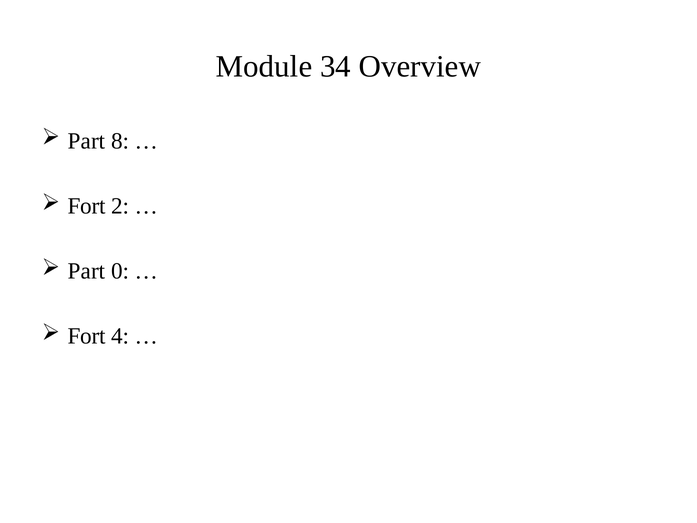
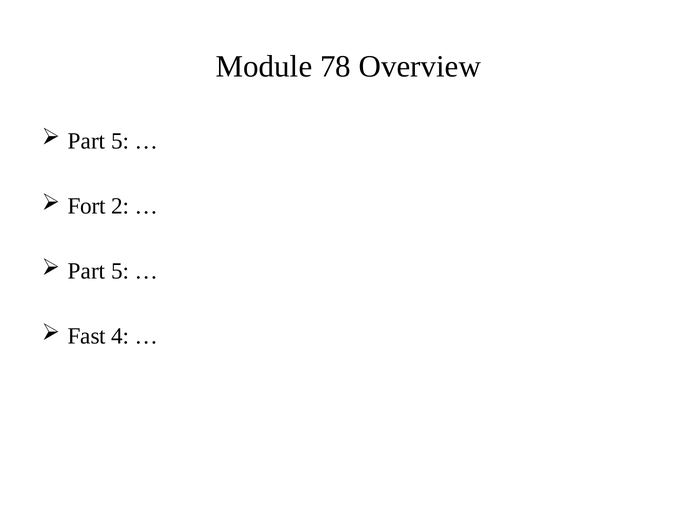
34: 34 -> 78
8 at (120, 141): 8 -> 5
0 at (120, 271): 0 -> 5
Fort at (87, 336): Fort -> Fast
